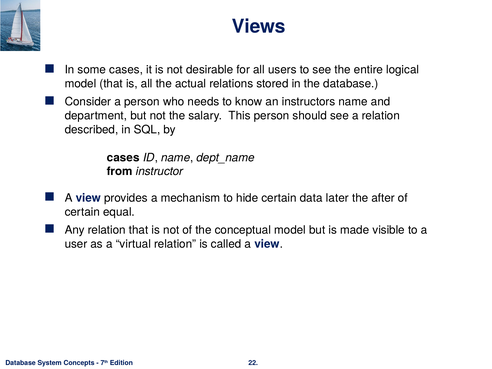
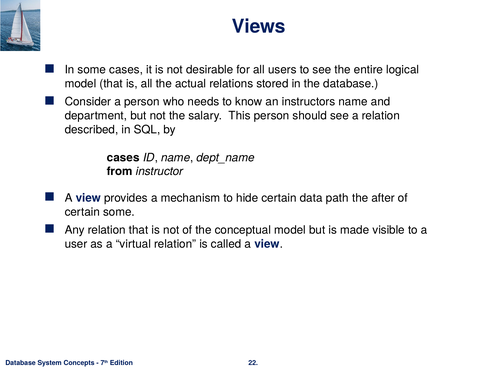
later: later -> path
certain equal: equal -> some
